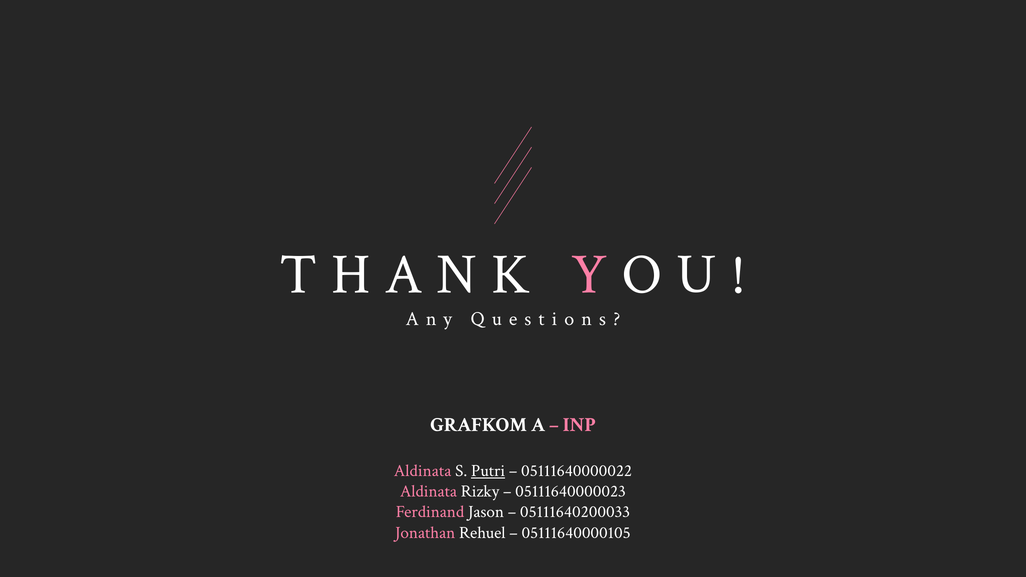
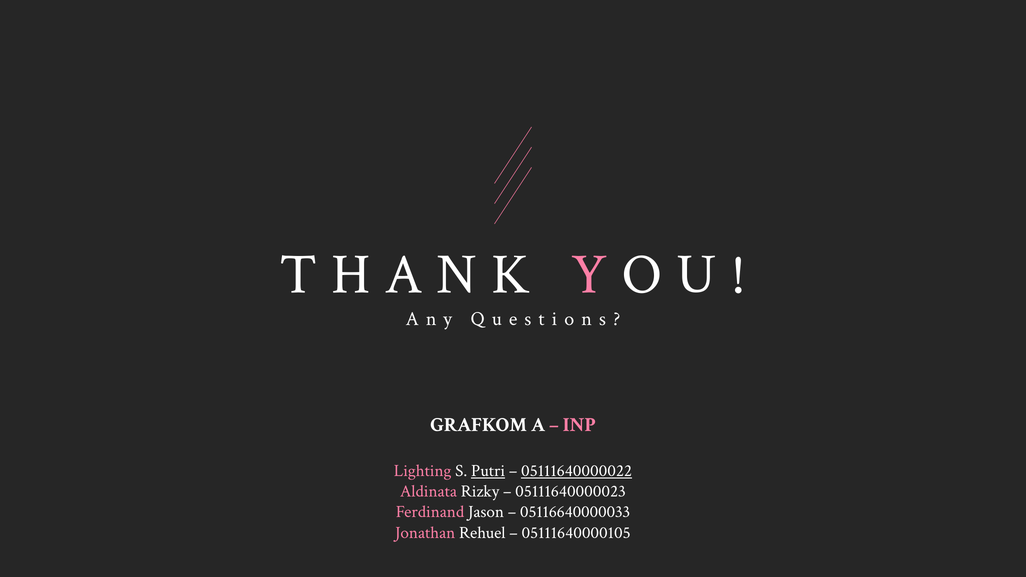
Aldinata at (423, 471): Aldinata -> Lighting
05111640000022 underline: none -> present
05111640200033: 05111640200033 -> 05116640000033
